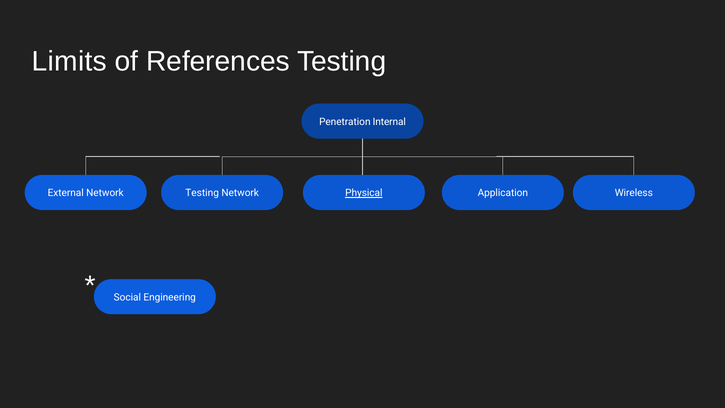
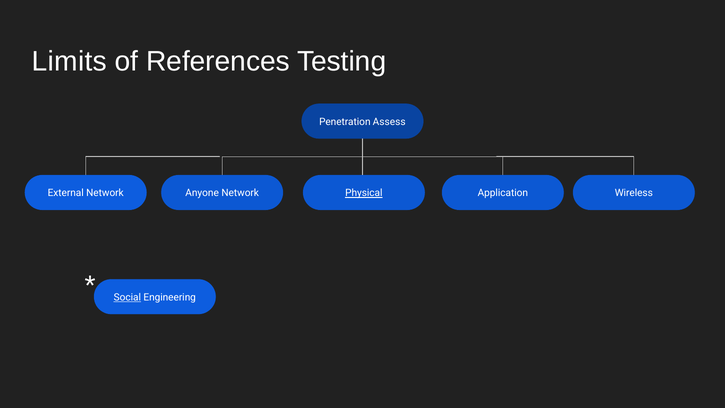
Internal: Internal -> Assess
Testing at (202, 193): Testing -> Anyone
Social underline: none -> present
